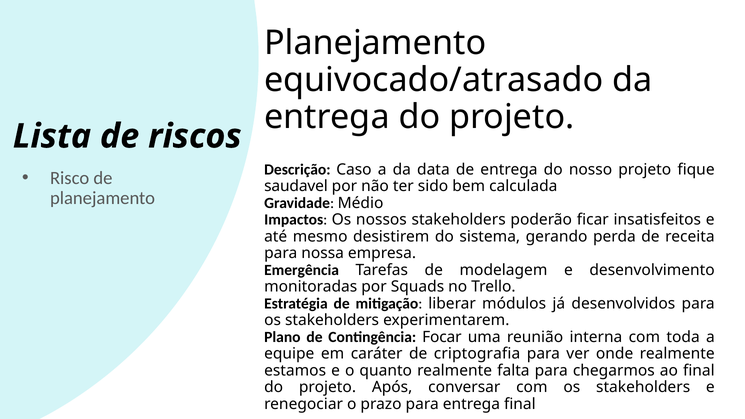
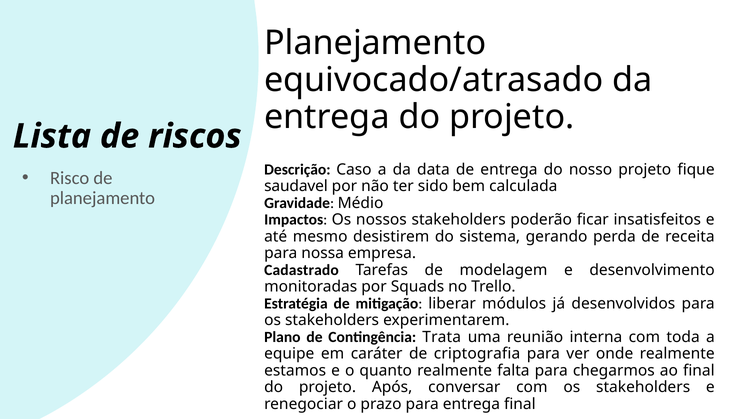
Emergência: Emergência -> Cadastrado
Focar: Focar -> Trata
